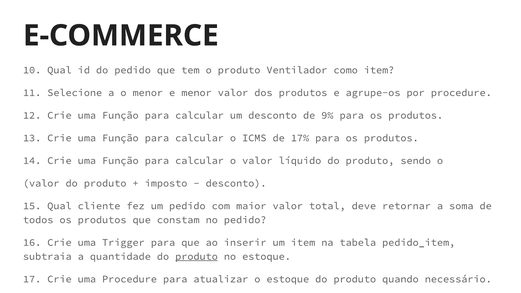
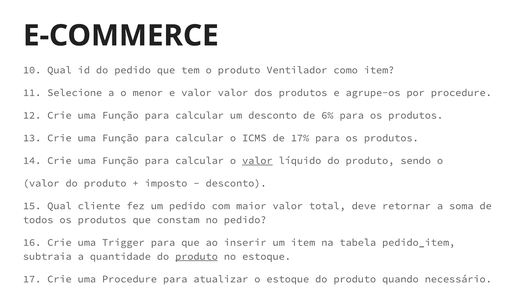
e menor: menor -> valor
9%: 9% -> 6%
valor at (257, 161) underline: none -> present
